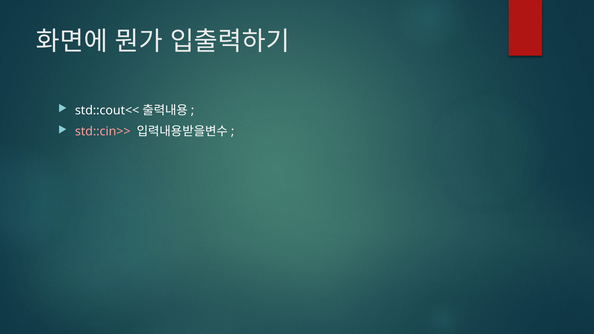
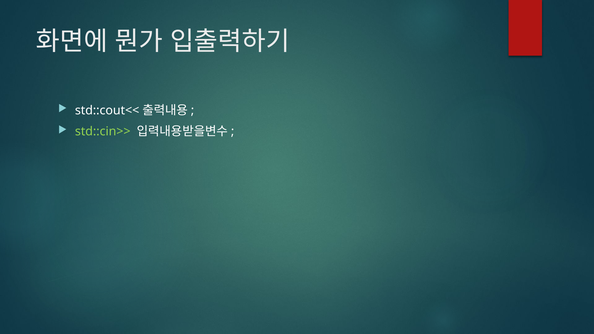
std::cin>> colour: pink -> light green
